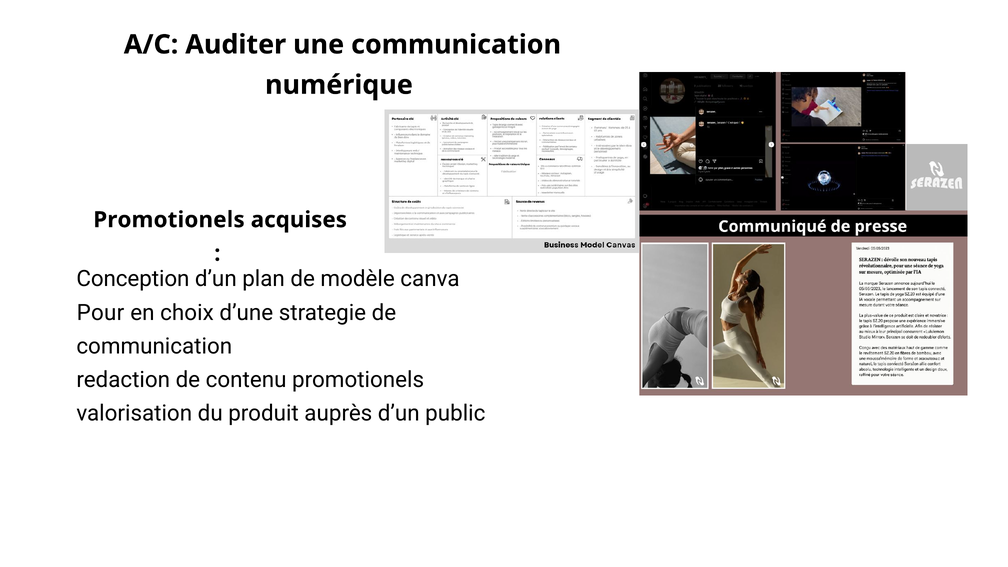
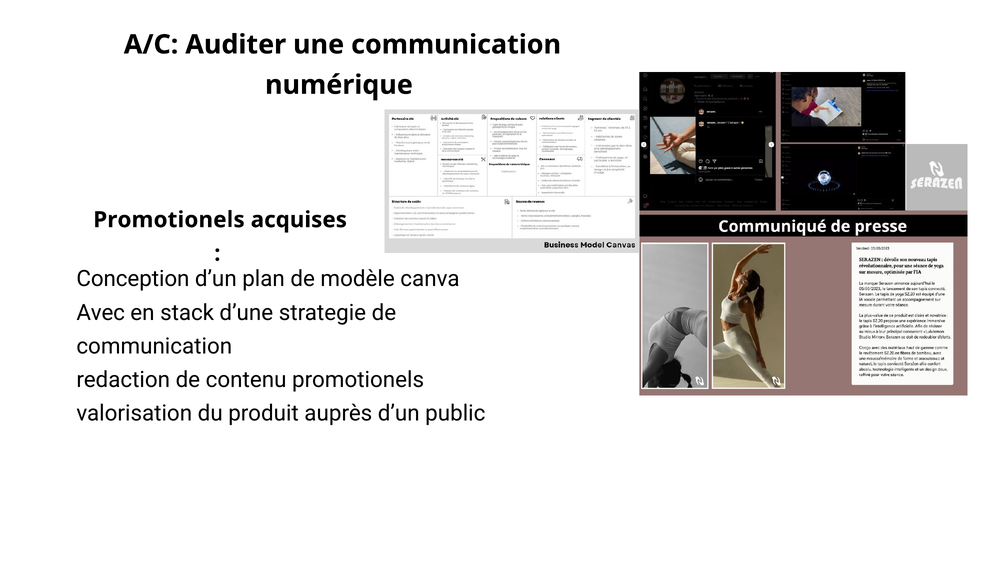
Pour: Pour -> Avec
choix: choix -> stack
